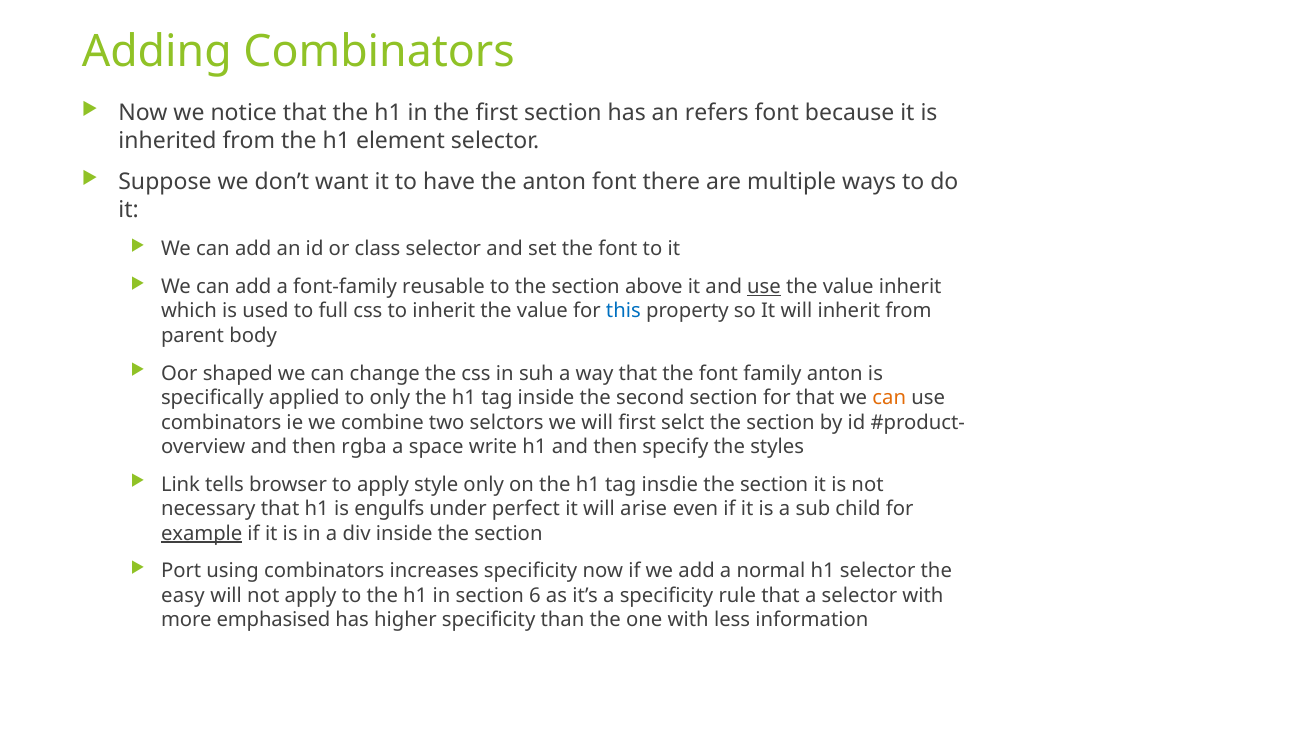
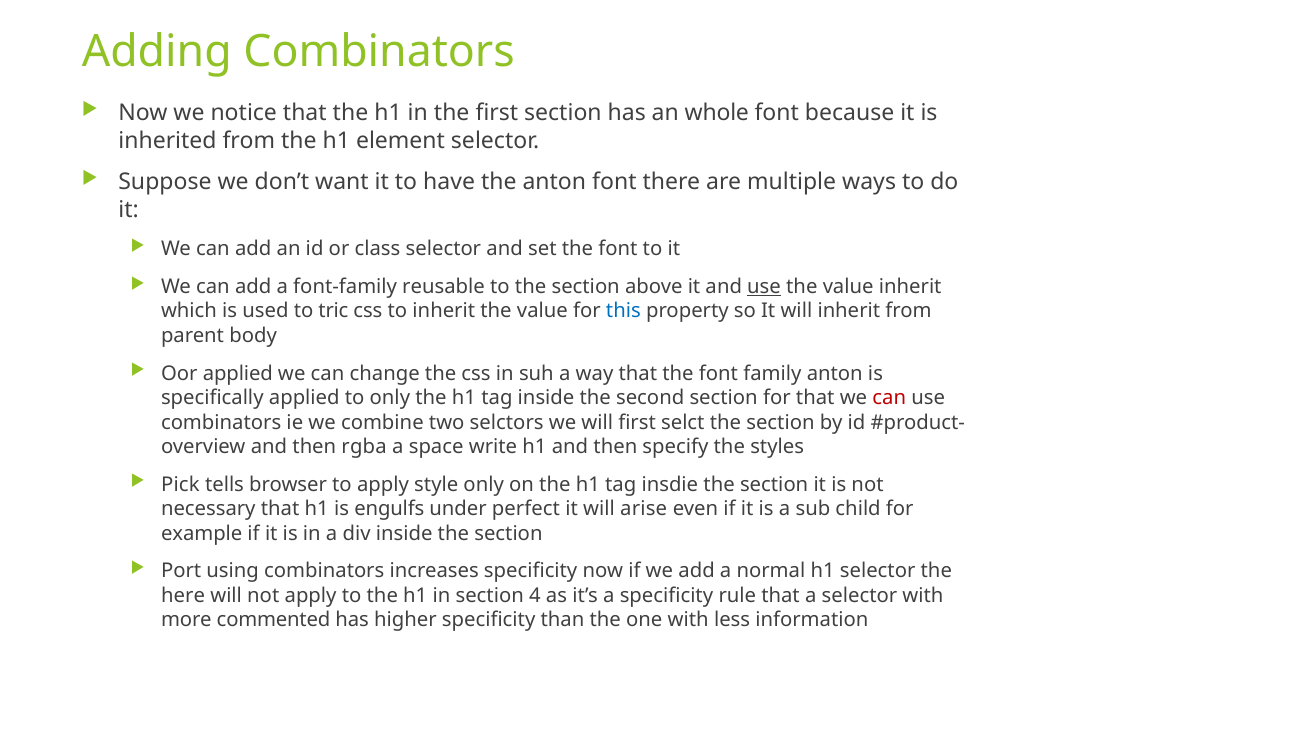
refers: refers -> whole
full: full -> tric
Oor shaped: shaped -> applied
can at (889, 398) colour: orange -> red
Link: Link -> Pick
example underline: present -> none
easy: easy -> here
6: 6 -> 4
emphasised: emphasised -> commented
